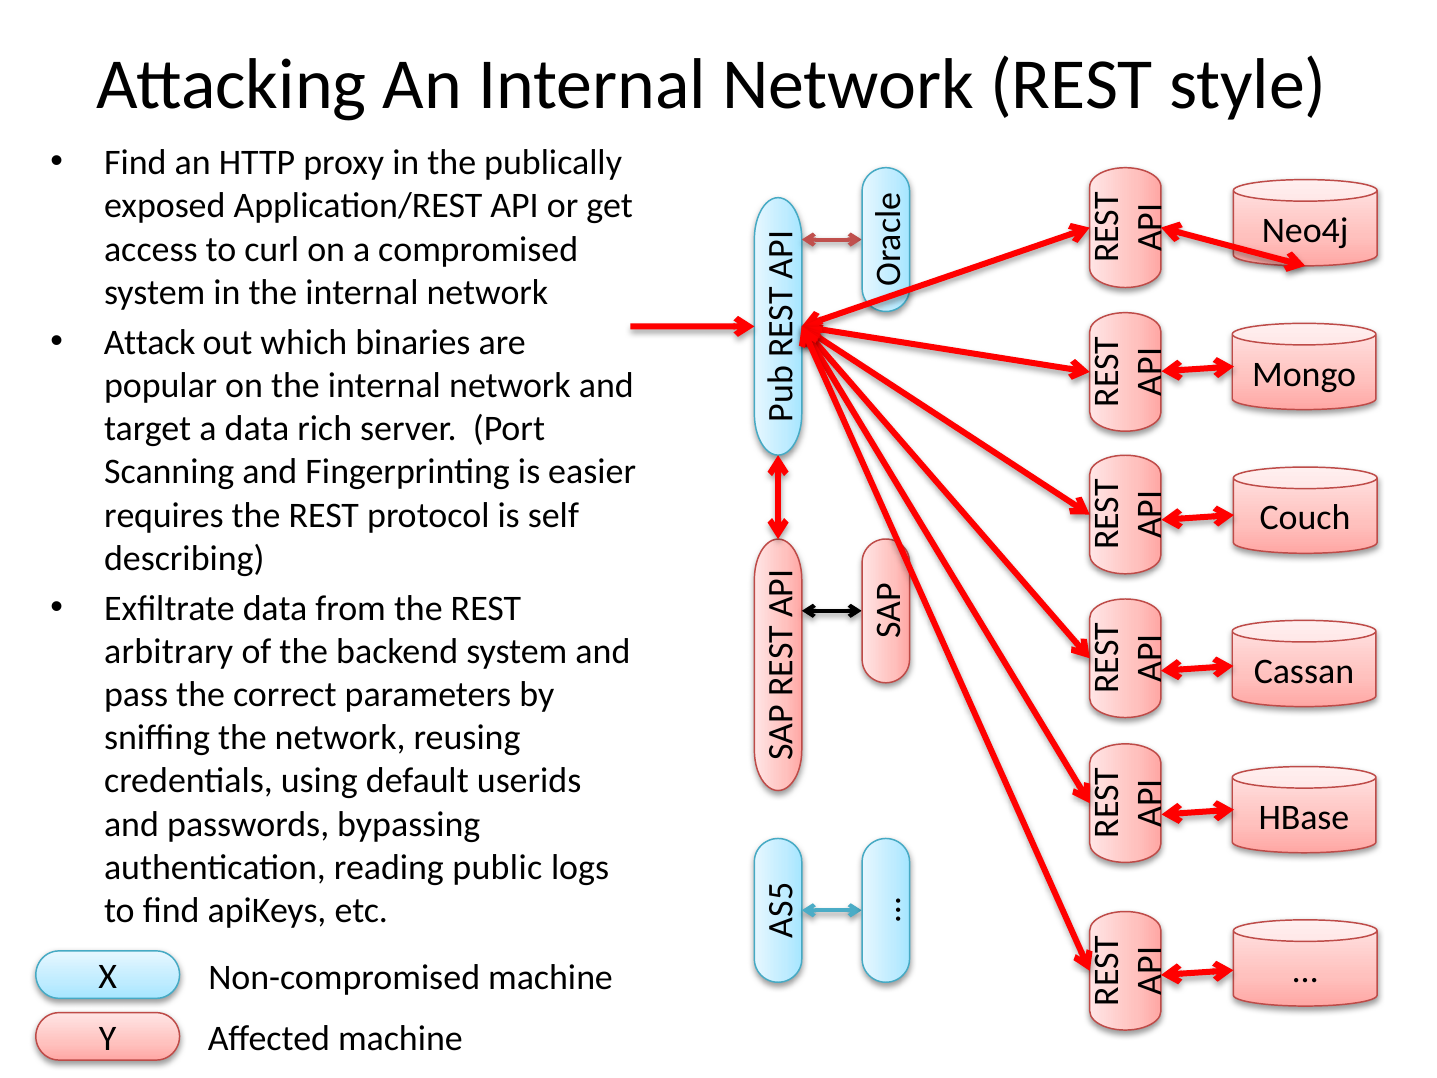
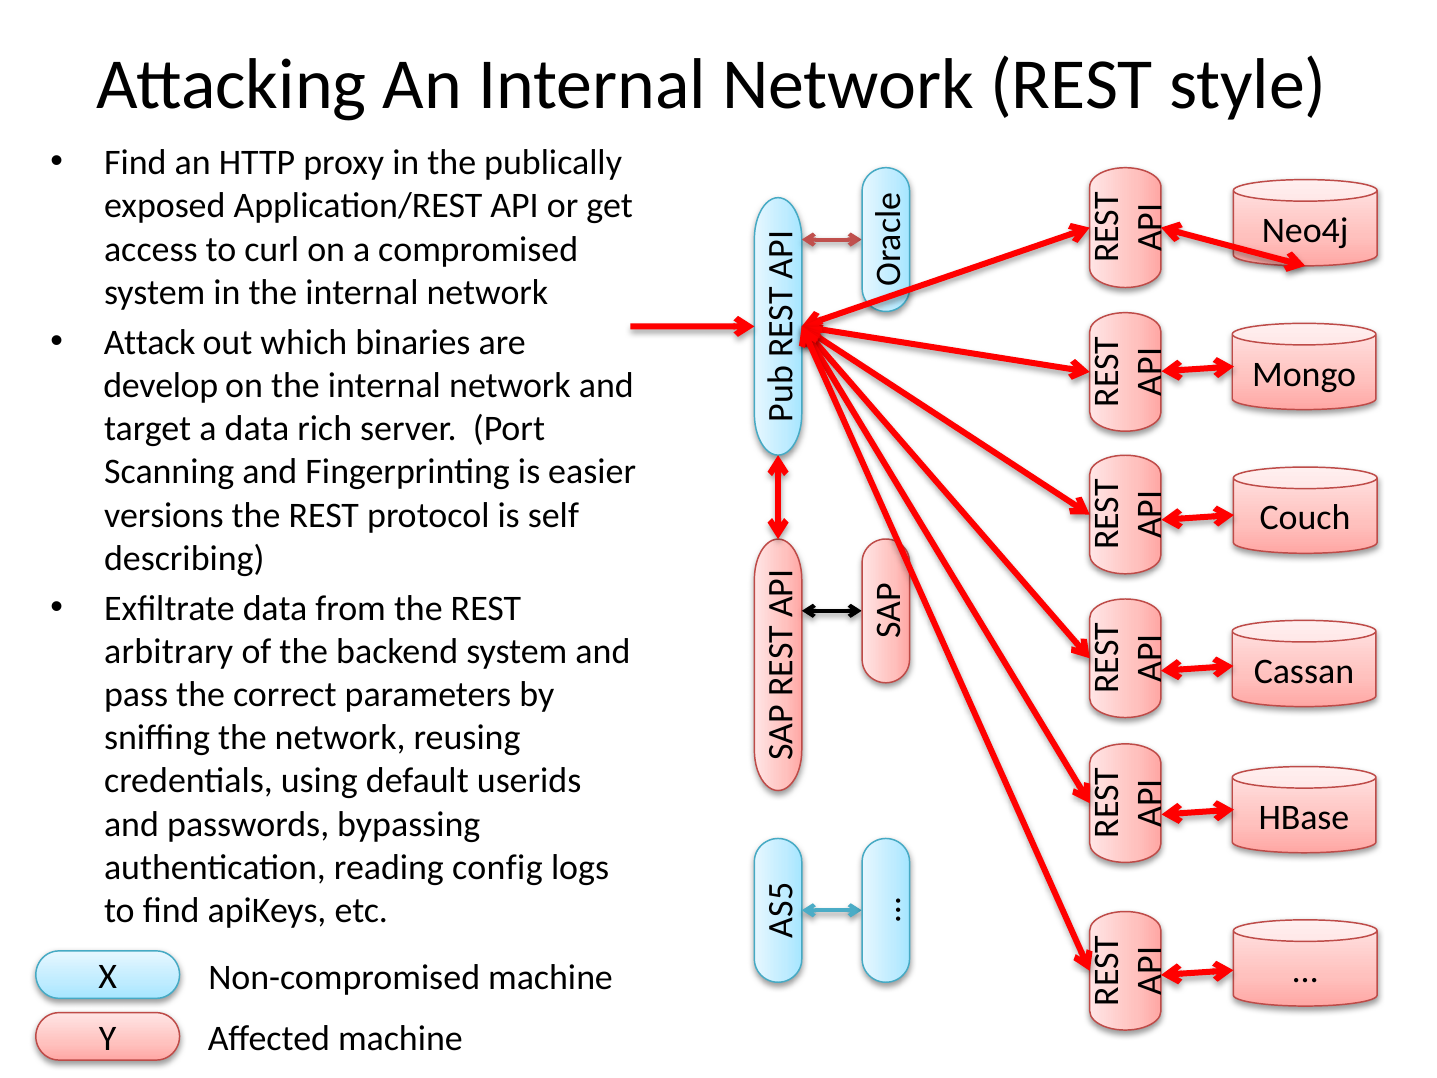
popular: popular -> develop
requires: requires -> versions
public: public -> config
